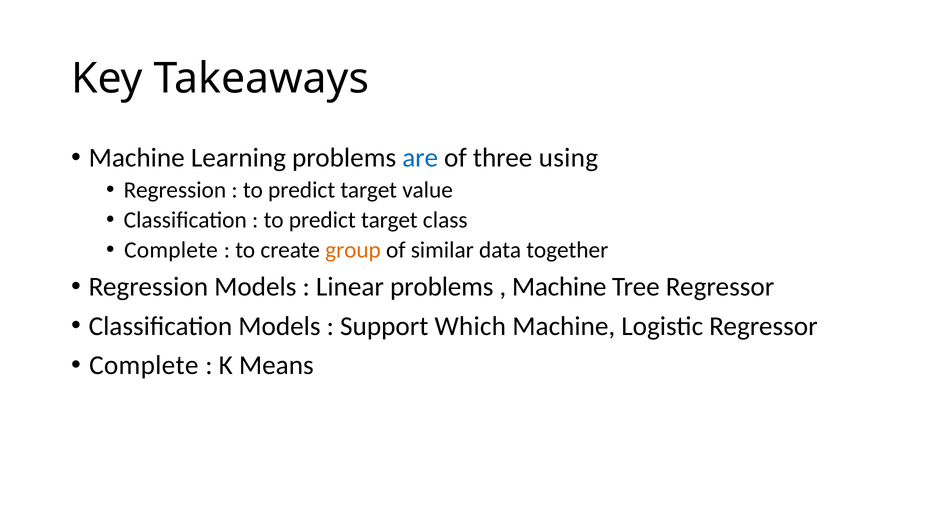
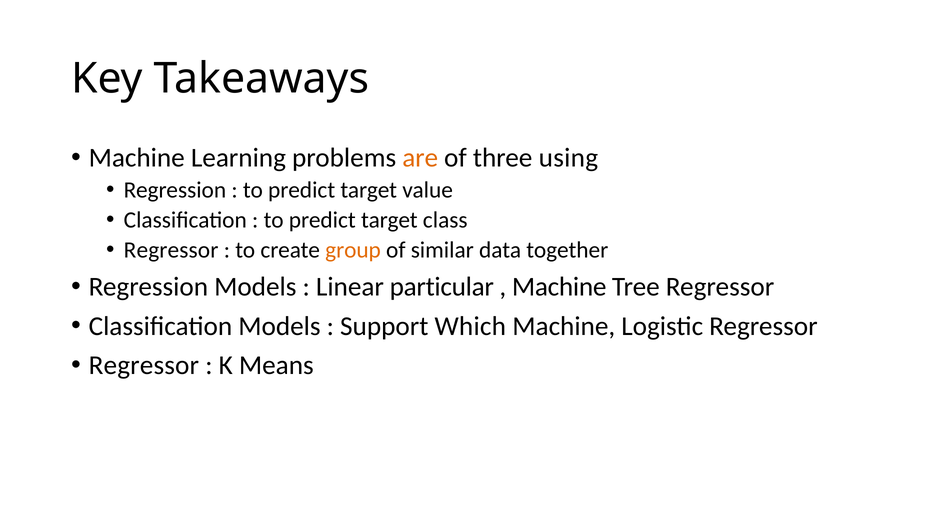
are colour: blue -> orange
Complete at (171, 250): Complete -> Regressor
Linear problems: problems -> particular
Complete at (144, 365): Complete -> Regressor
